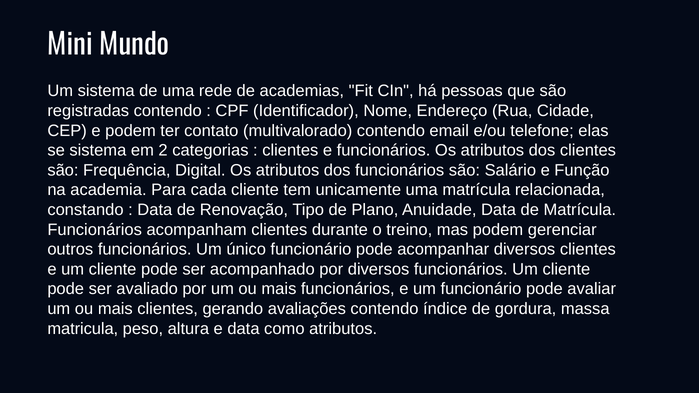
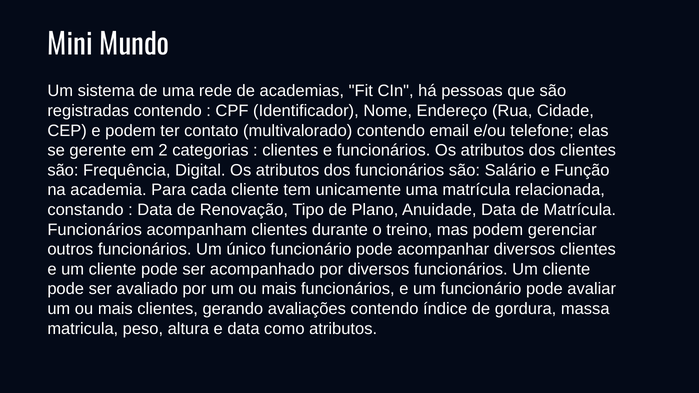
se sistema: sistema -> gerente
